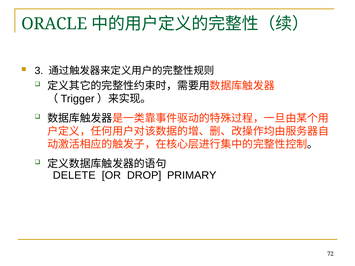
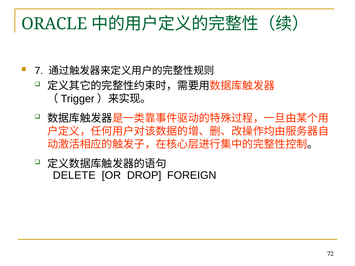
3: 3 -> 7
PRIMARY: PRIMARY -> FOREIGN
